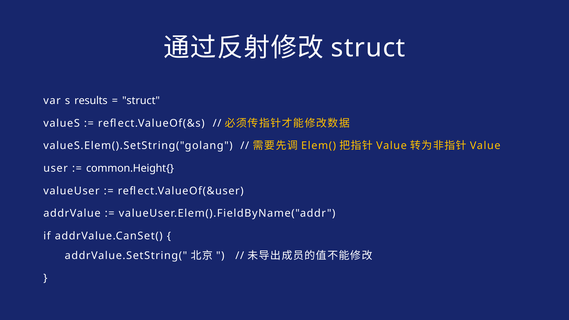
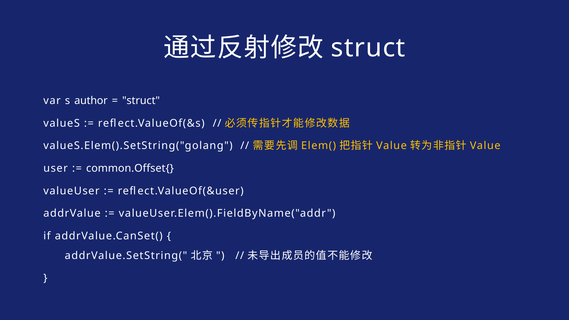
results: results -> author
common.Height{: common.Height{ -> common.Offset{
